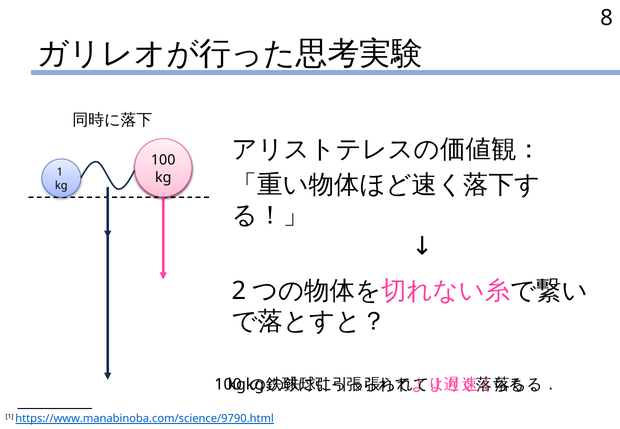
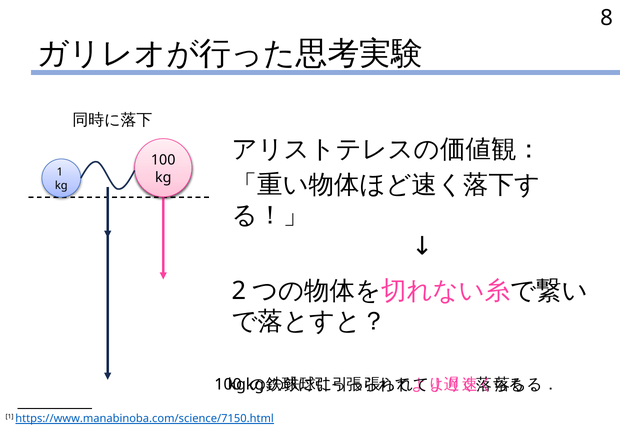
https://www.manabinoba.com/science/9790.html: https://www.manabinoba.com/science/9790.html -> https://www.manabinoba.com/science/7150.html
